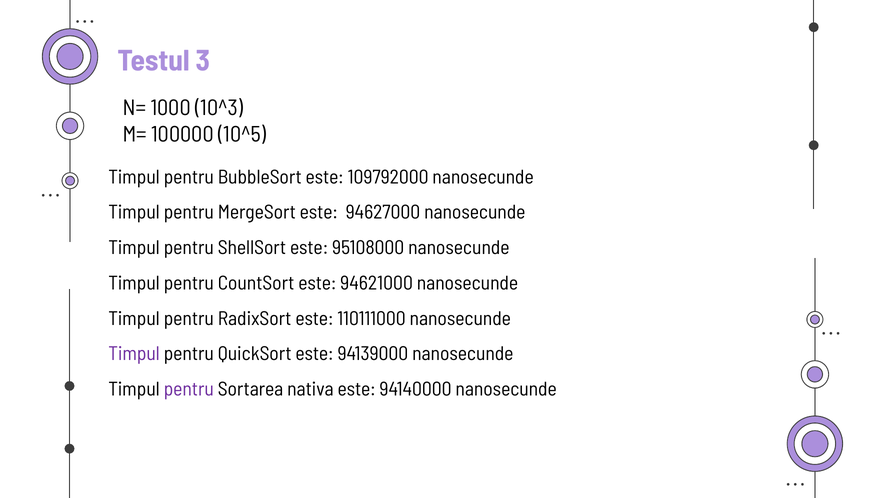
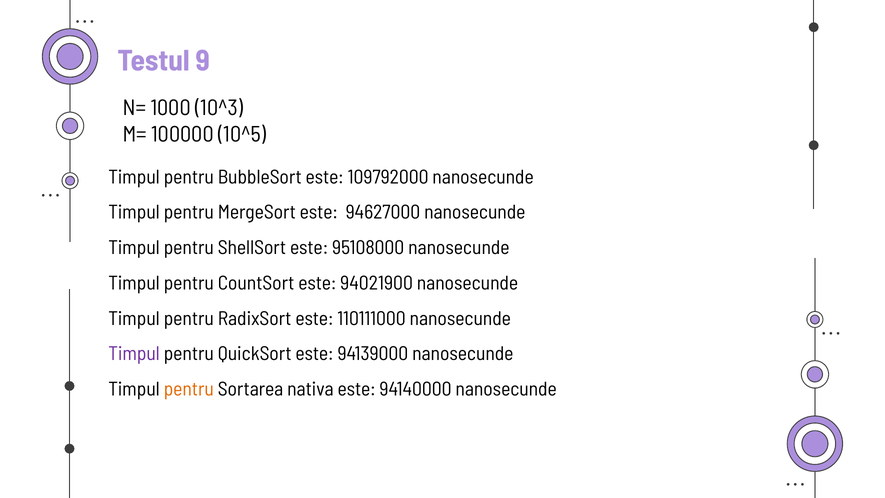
3: 3 -> 9
94621000: 94621000 -> 94021900
pentru at (189, 389) colour: purple -> orange
